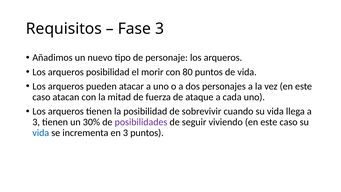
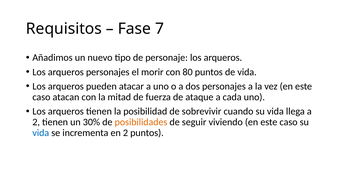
Fase 3: 3 -> 7
arqueros posibilidad: posibilidad -> personajes
3 at (36, 122): 3 -> 2
posibilidades colour: purple -> orange
en 3: 3 -> 2
